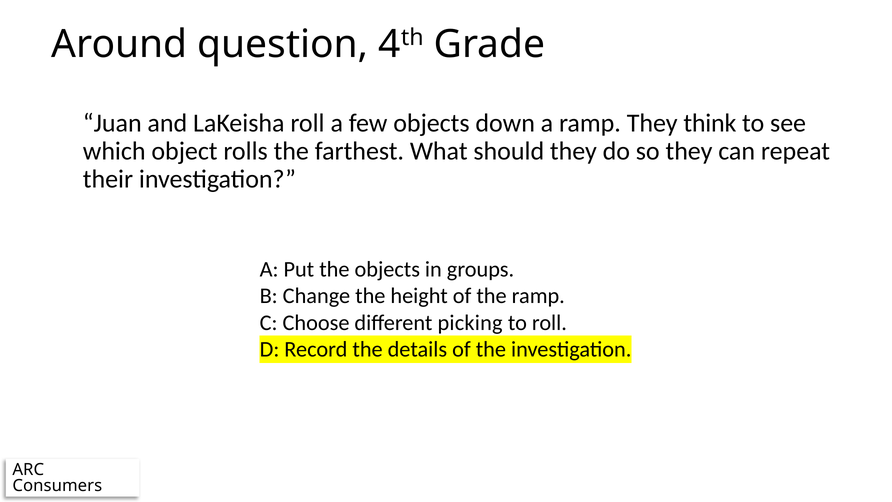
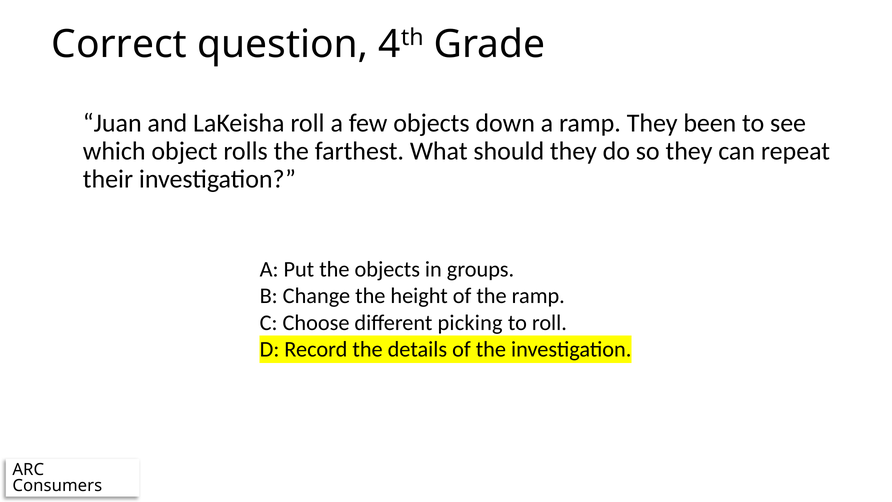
Around: Around -> Correct
think: think -> been
